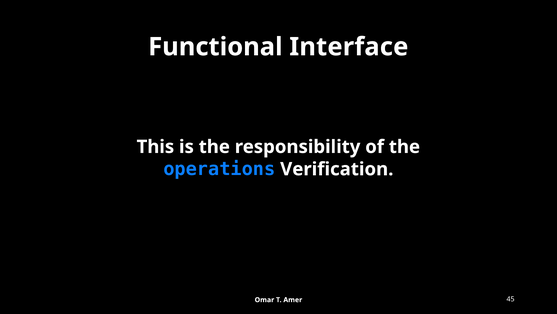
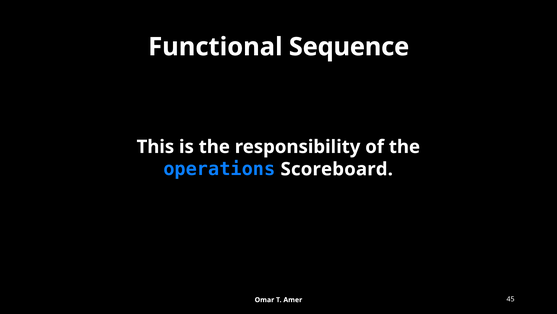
Interface: Interface -> Sequence
Verification: Verification -> Scoreboard
